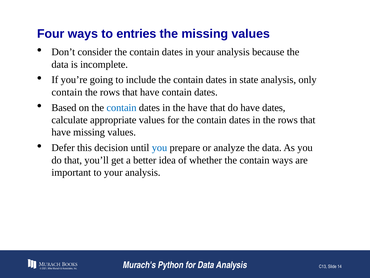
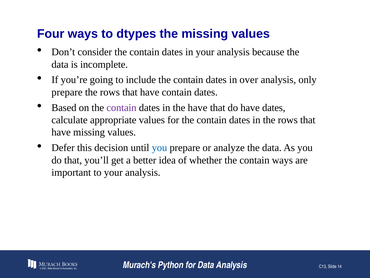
entries: entries -> dtypes
state: state -> over
contain at (67, 92): contain -> prepare
contain at (122, 107) colour: blue -> purple
